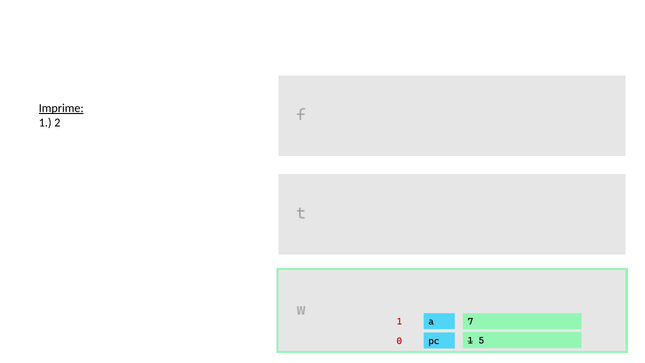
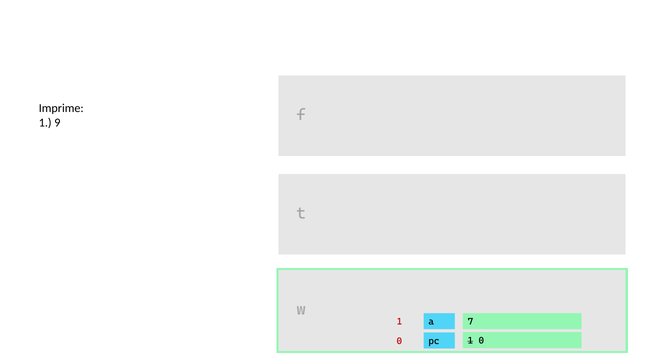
Imprime underline: present -> none
2: 2 -> 9
1 5: 5 -> 0
